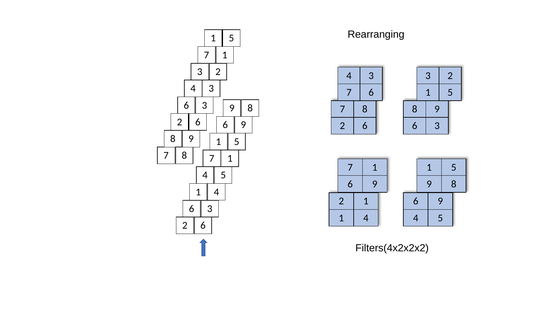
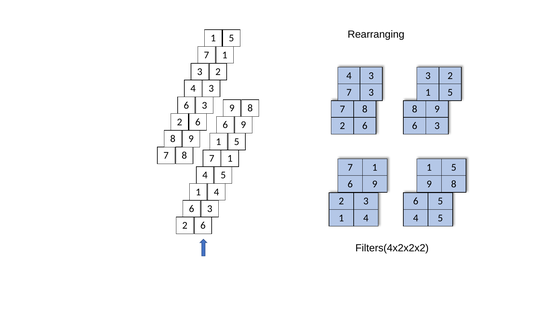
7 6: 6 -> 3
1 at (366, 201): 1 -> 3
9 at (440, 201): 9 -> 5
